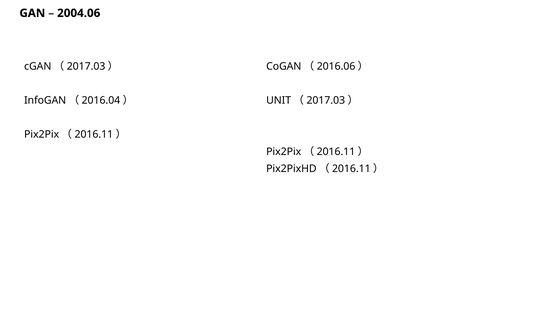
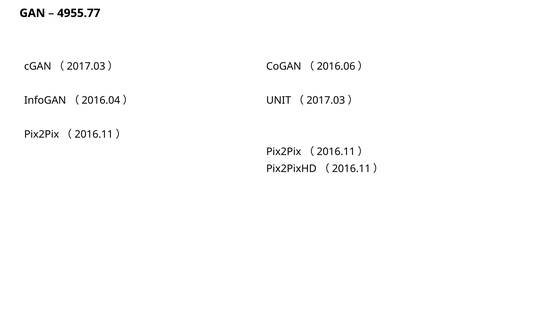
2004.06: 2004.06 -> 4955.77
